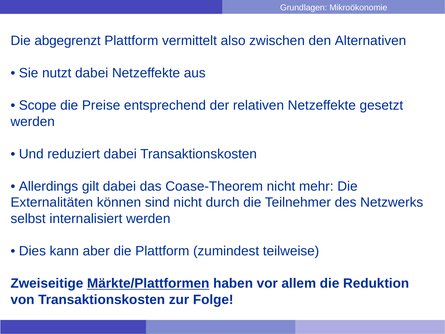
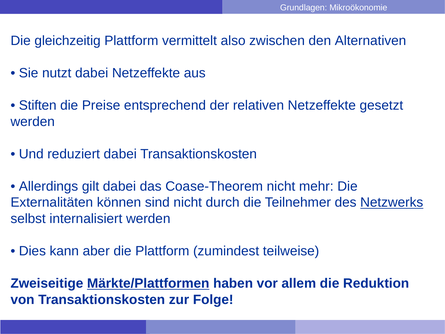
abgegrenzt: abgegrenzt -> gleichzeitig
Scope: Scope -> Stiften
Netzwerks underline: none -> present
